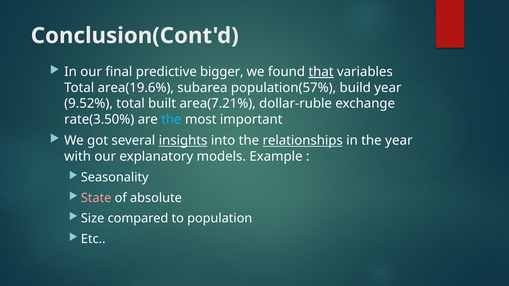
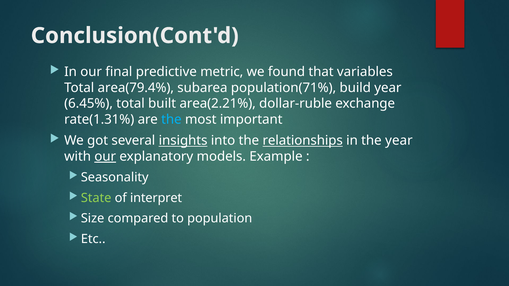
bigger: bigger -> metric
that underline: present -> none
area(19.6%: area(19.6% -> area(79.4%
population(57%: population(57% -> population(71%
9.52%: 9.52% -> 6.45%
area(7.21%: area(7.21% -> area(2.21%
rate(3.50%: rate(3.50% -> rate(1.31%
our at (105, 157) underline: none -> present
State colour: pink -> light green
absolute: absolute -> interpret
